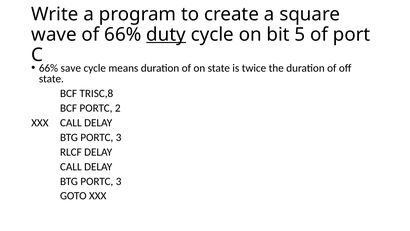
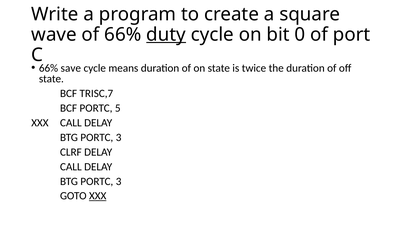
5: 5 -> 0
TRISC,8: TRISC,8 -> TRISC,7
2: 2 -> 5
RLCF: RLCF -> CLRF
XXX at (98, 196) underline: none -> present
